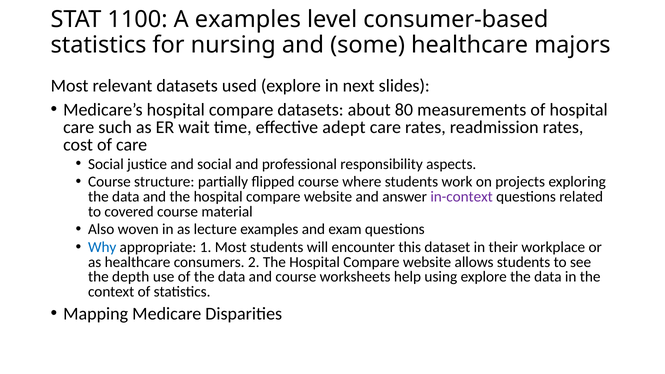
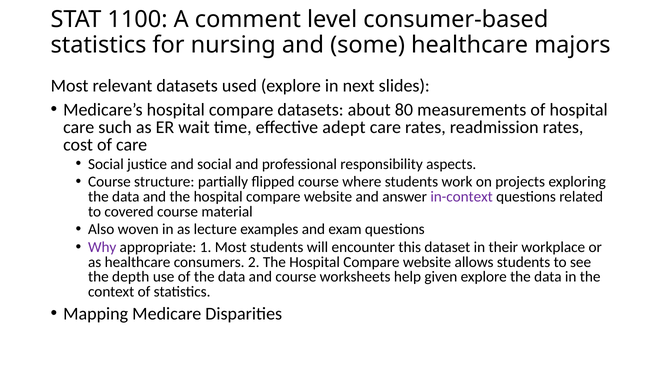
A examples: examples -> comment
Why colour: blue -> purple
using: using -> given
